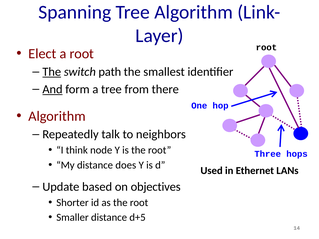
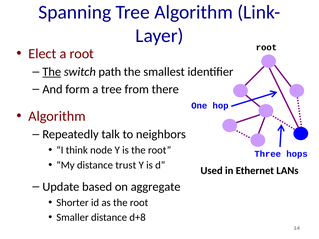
And underline: present -> none
does: does -> trust
objectives: objectives -> aggregate
d+5: d+5 -> d+8
